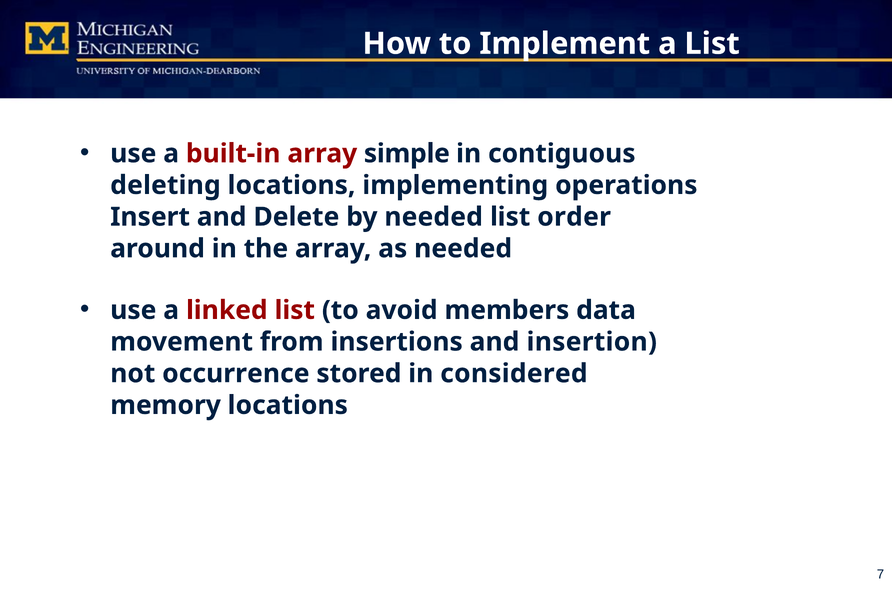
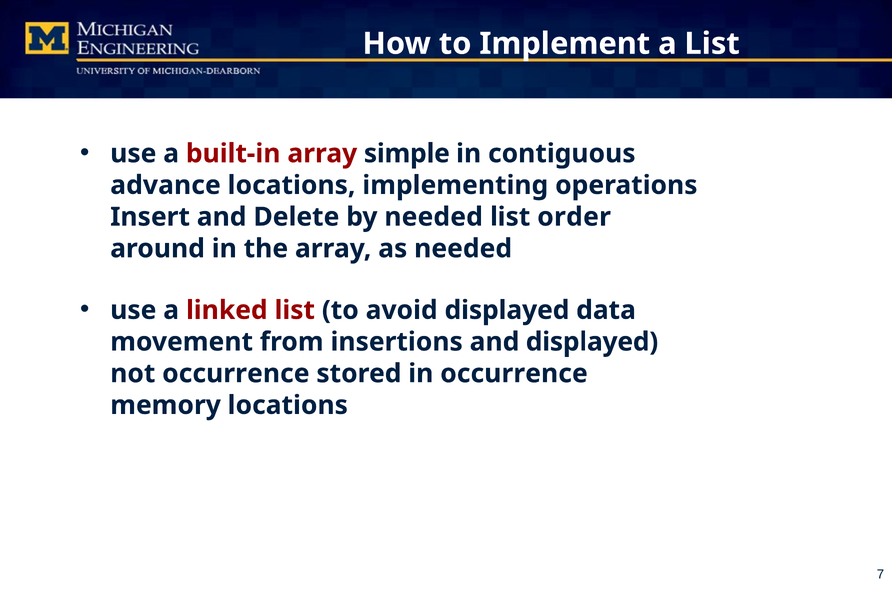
deleting: deleting -> advance
avoid members: members -> displayed
and insertion: insertion -> displayed
in considered: considered -> occurrence
